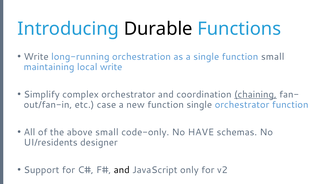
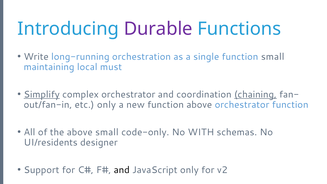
Durable colour: black -> purple
local write: write -> must
Simplify underline: none -> present
etc case: case -> only
function single: single -> above
HAVE: HAVE -> WITH
